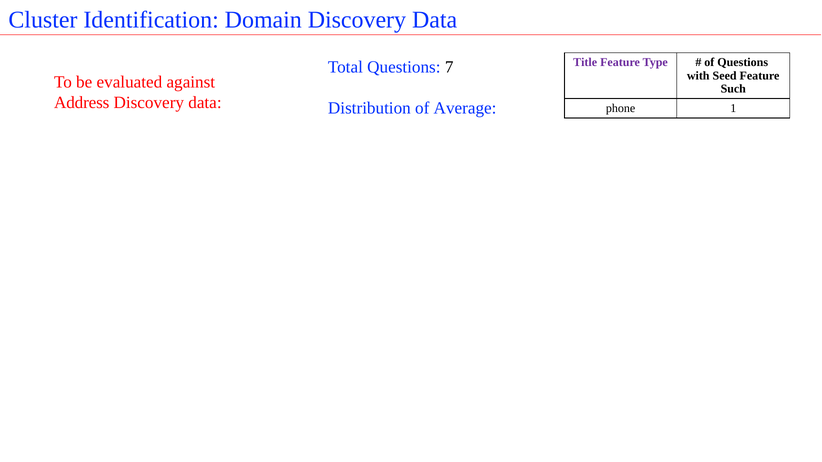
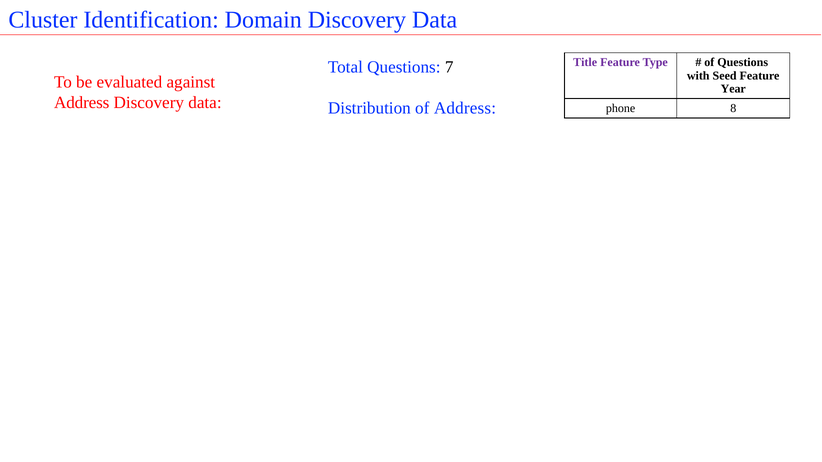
Such: Such -> Year
of Average: Average -> Address
1: 1 -> 8
